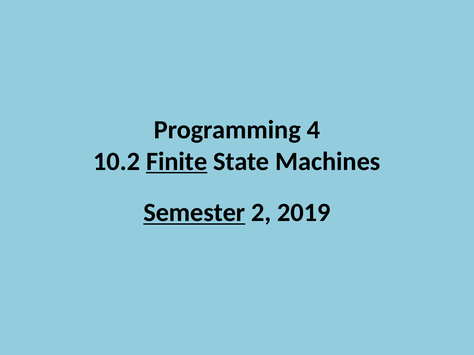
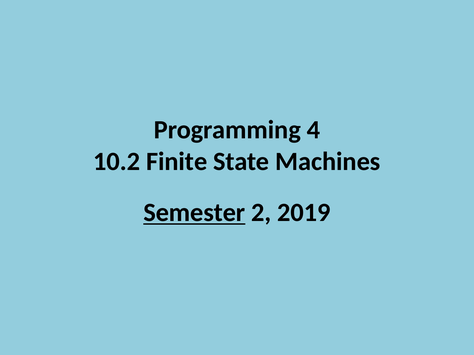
Finite underline: present -> none
